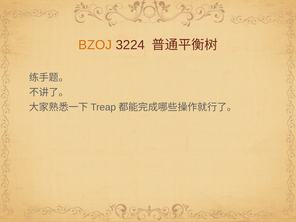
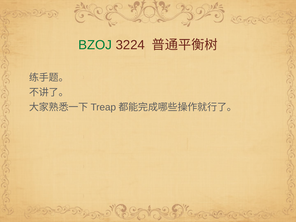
BZOJ colour: orange -> green
